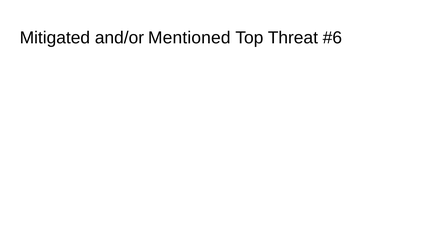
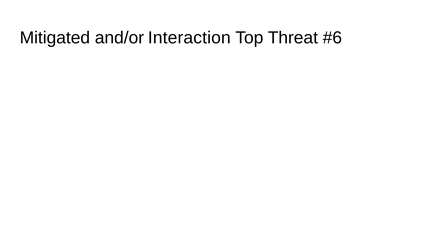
Mentioned: Mentioned -> Interaction
